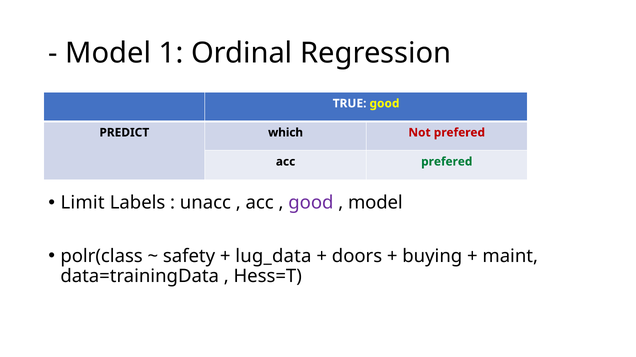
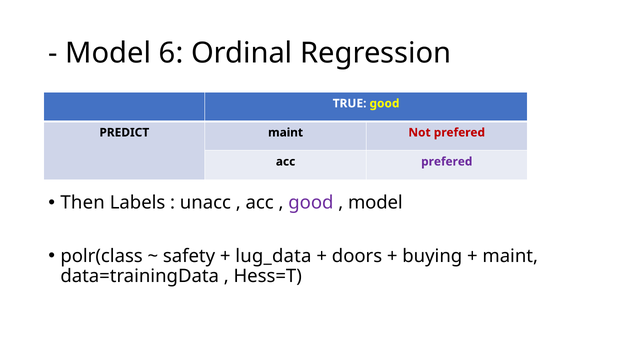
1: 1 -> 6
PREDICT which: which -> maint
prefered at (447, 162) colour: green -> purple
Limit: Limit -> Then
